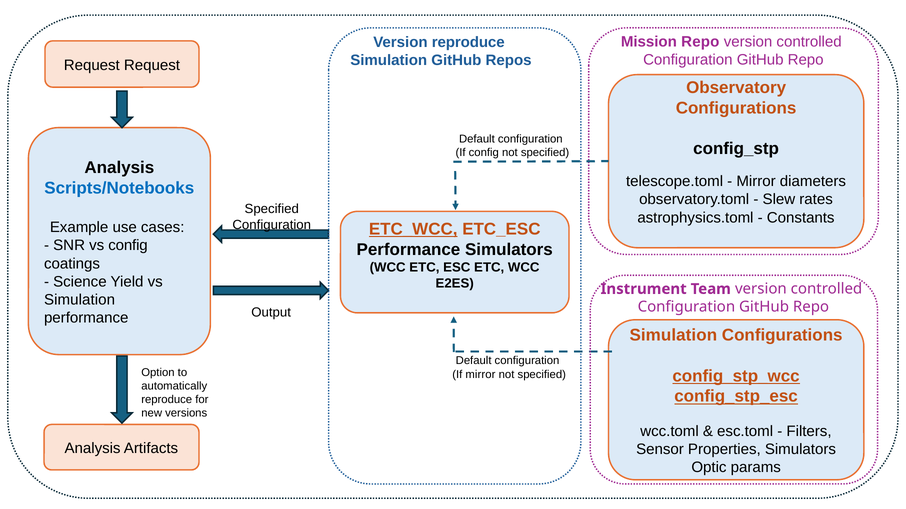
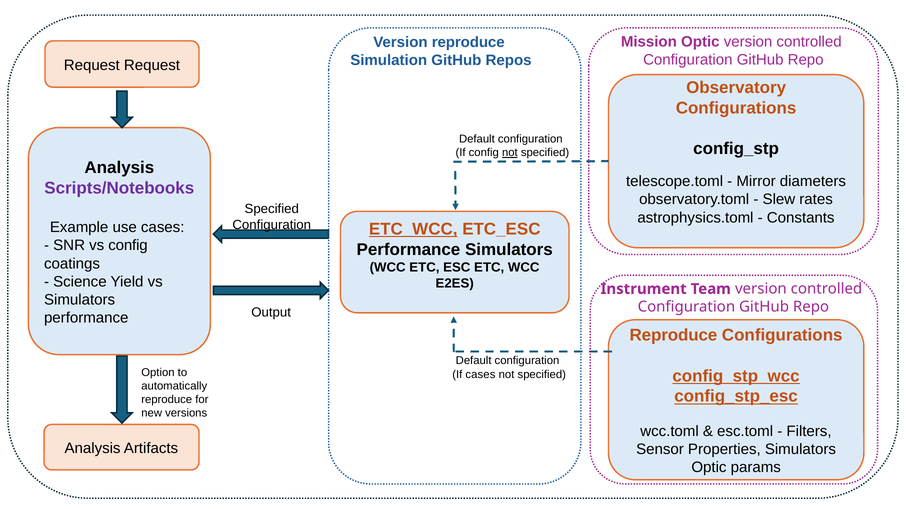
Mission Repo: Repo -> Optic
not at (510, 153) underline: none -> present
Scripts/Notebooks colour: blue -> purple
Simulation at (80, 300): Simulation -> Simulators
Simulation at (673, 336): Simulation -> Reproduce
If mirror: mirror -> cases
